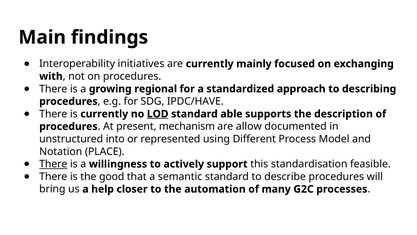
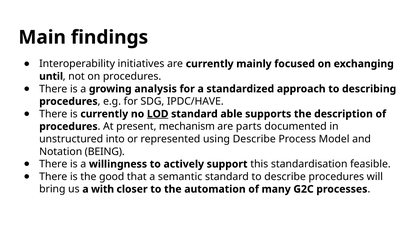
with: with -> until
regional: regional -> analysis
allow: allow -> parts
using Different: Different -> Describe
PLACE: PLACE -> BEING
There at (53, 164) underline: present -> none
help: help -> with
